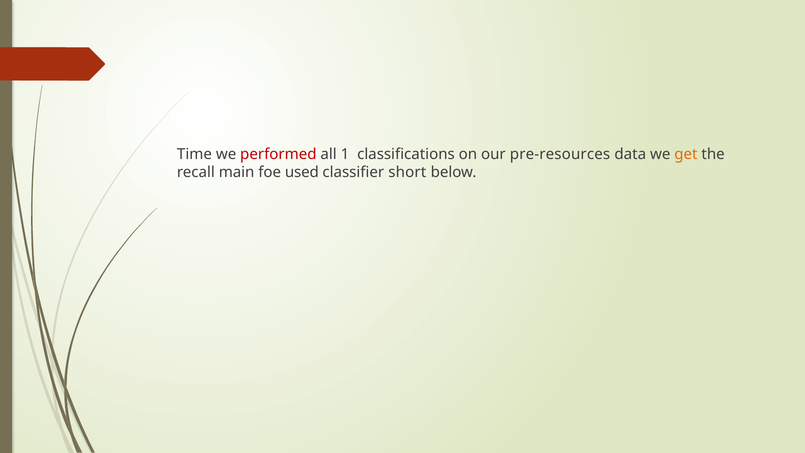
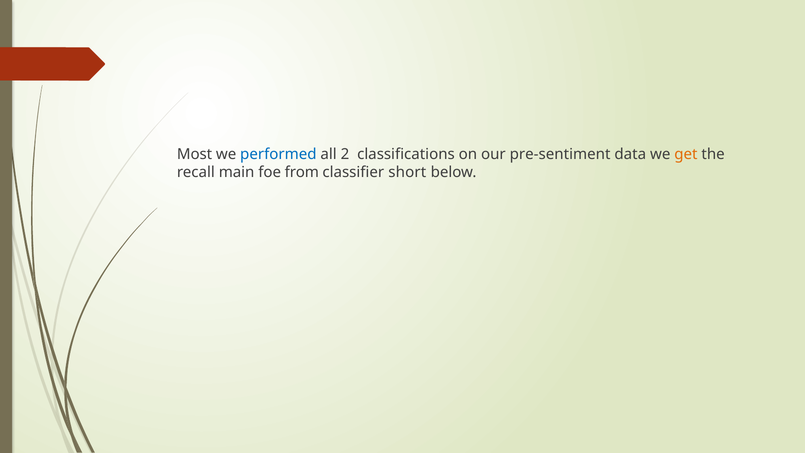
Time: Time -> Most
performed colour: red -> blue
1: 1 -> 2
pre-resources: pre-resources -> pre-sentiment
used: used -> from
